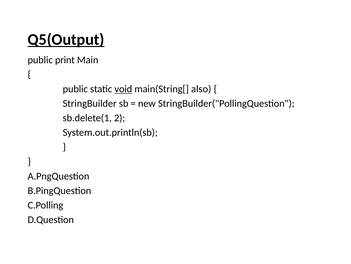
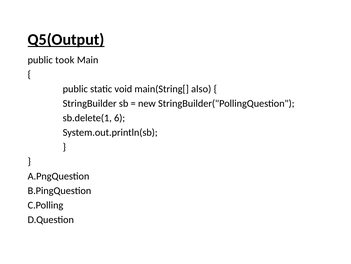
print: print -> took
void underline: present -> none
2: 2 -> 6
